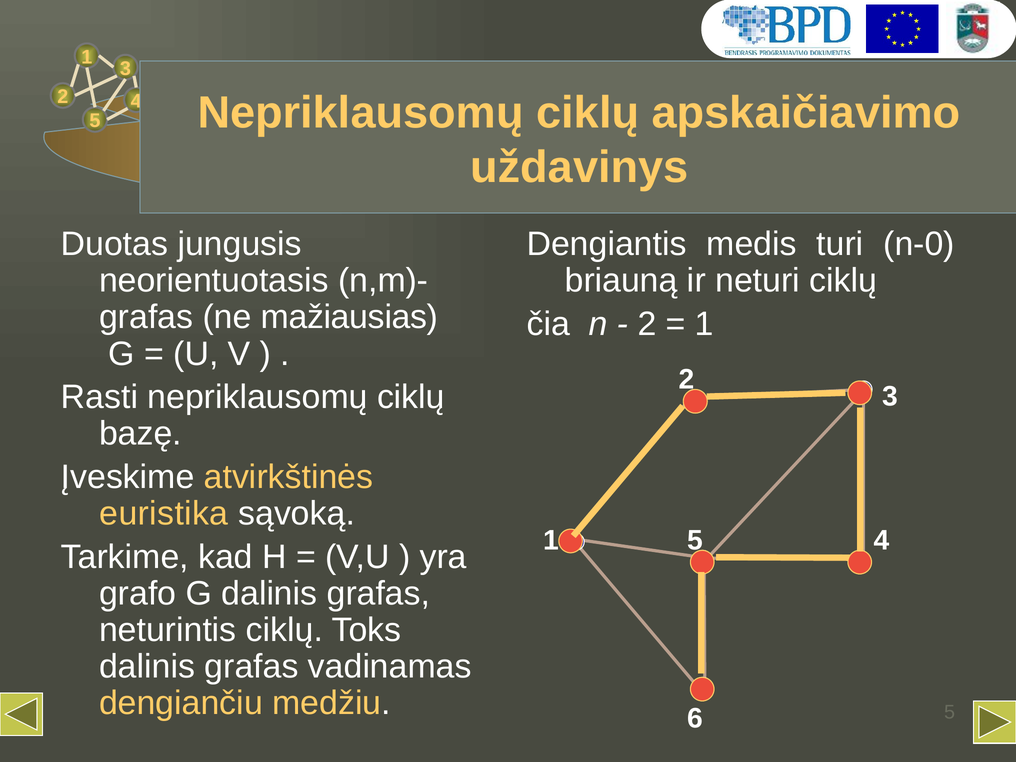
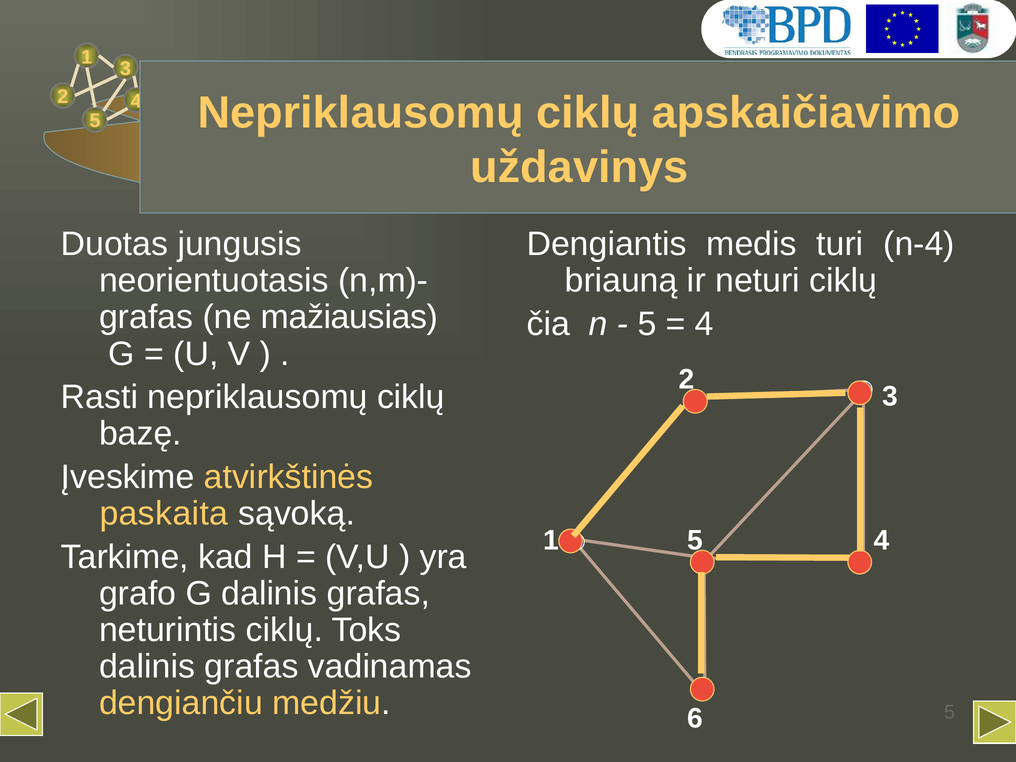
n-0: n-0 -> n-4
2 at (647, 324): 2 -> 5
1 at (704, 324): 1 -> 4
euristika: euristika -> paskaita
